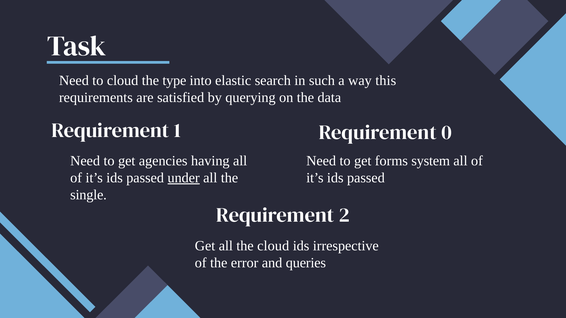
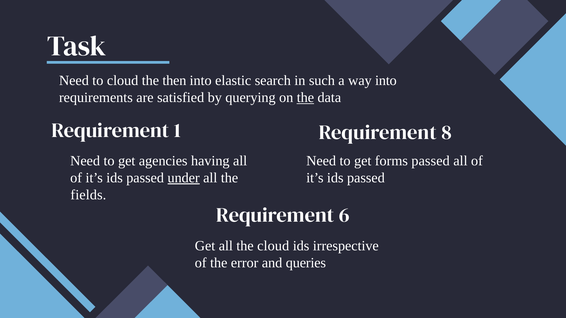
type: type -> then
way this: this -> into
the at (305, 98) underline: none -> present
0: 0 -> 8
forms system: system -> passed
single: single -> fields
2: 2 -> 6
